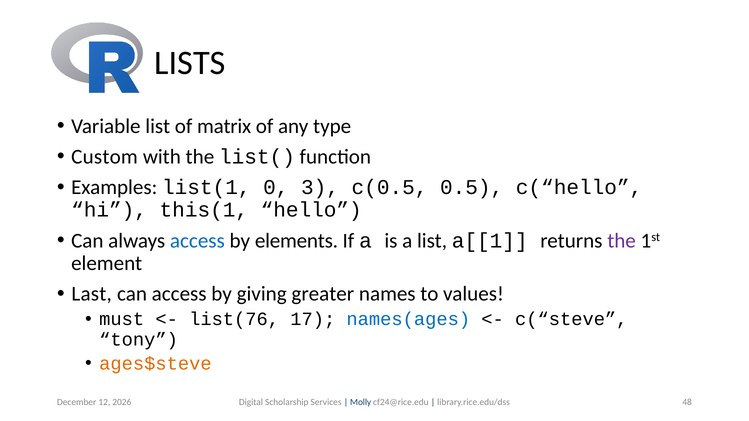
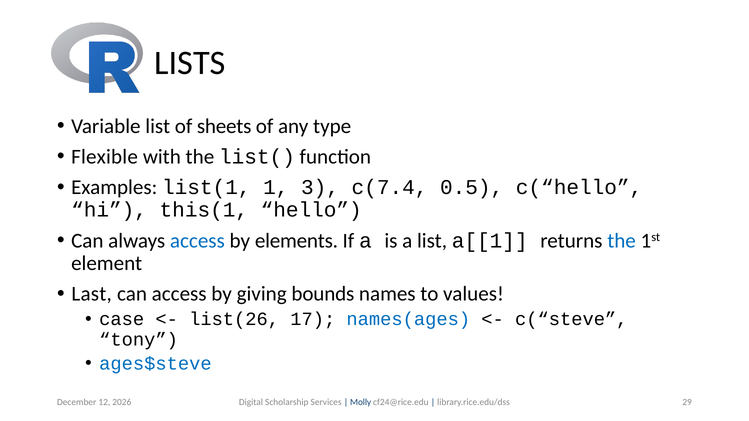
matrix: matrix -> sheets
Custom: Custom -> Flexible
0: 0 -> 1
c(0.5: c(0.5 -> c(7.4
the at (622, 241) colour: purple -> blue
greater: greater -> bounds
must: must -> case
list(76: list(76 -> list(26
ages$steve colour: orange -> blue
48: 48 -> 29
